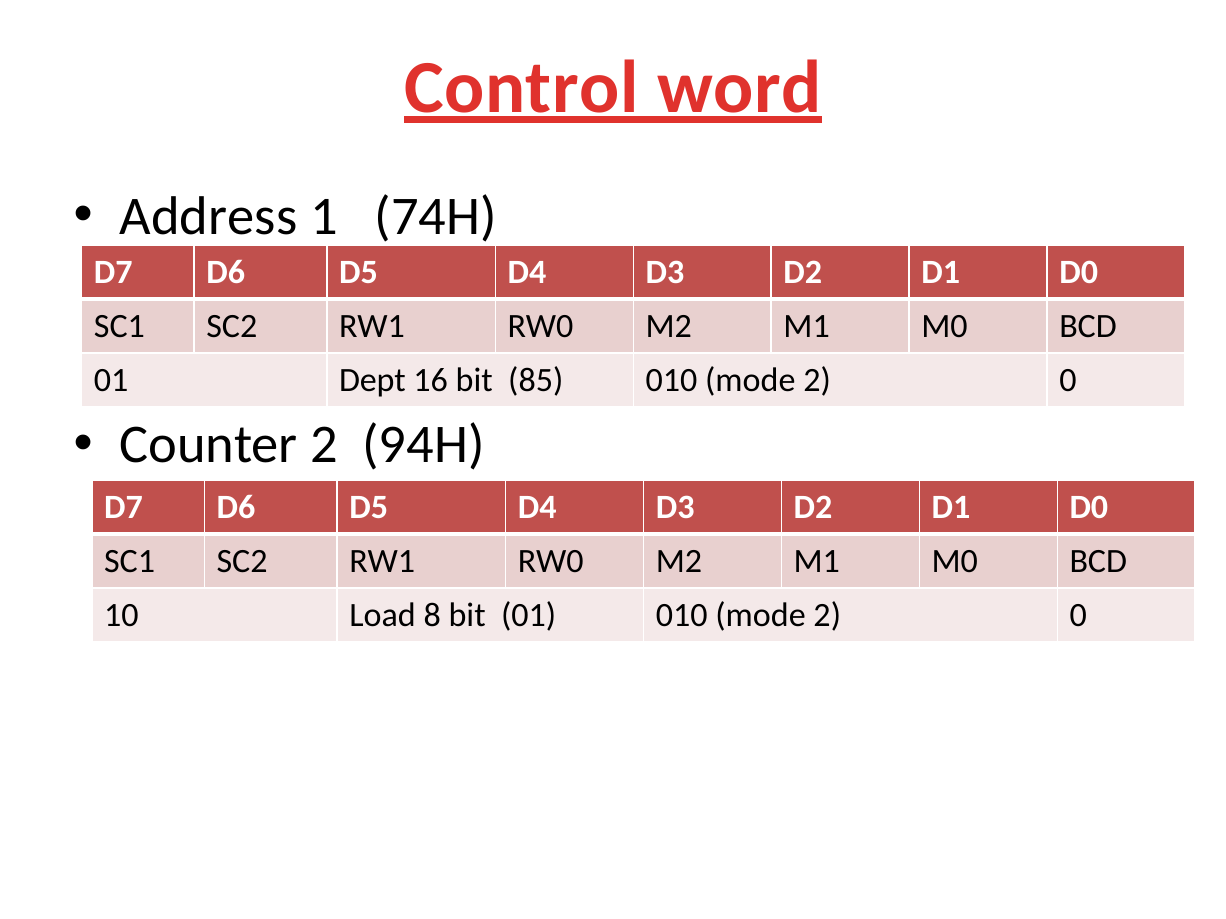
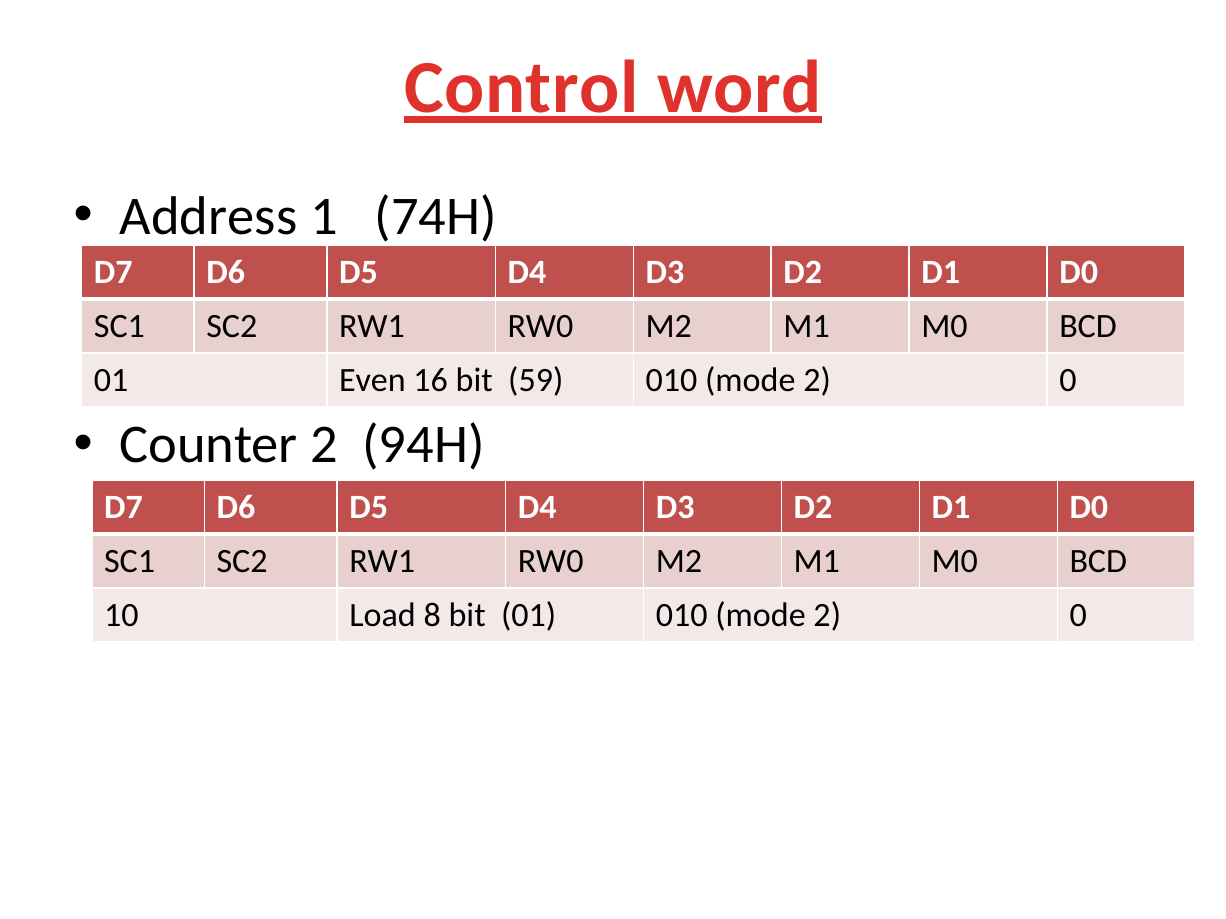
Dept: Dept -> Even
85: 85 -> 59
